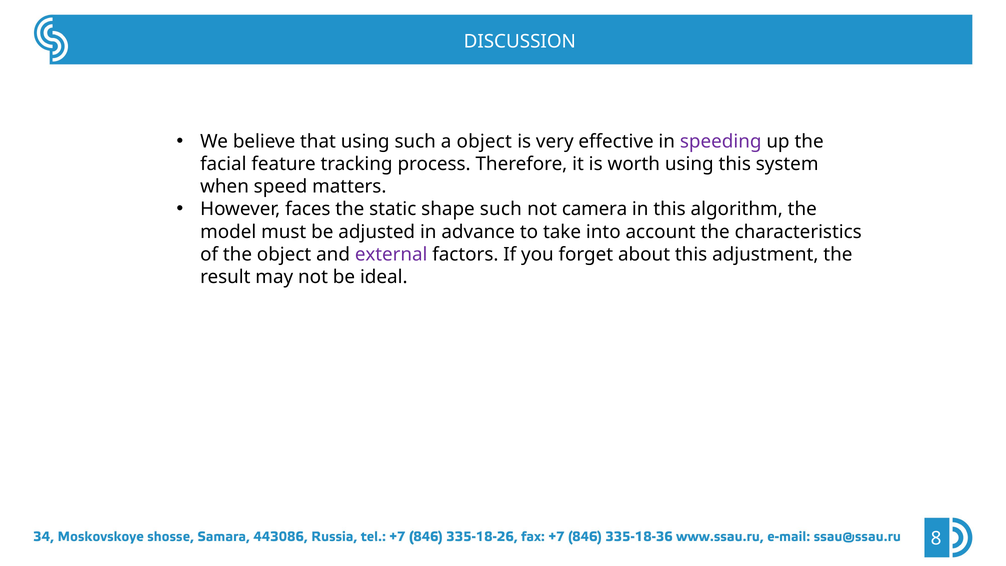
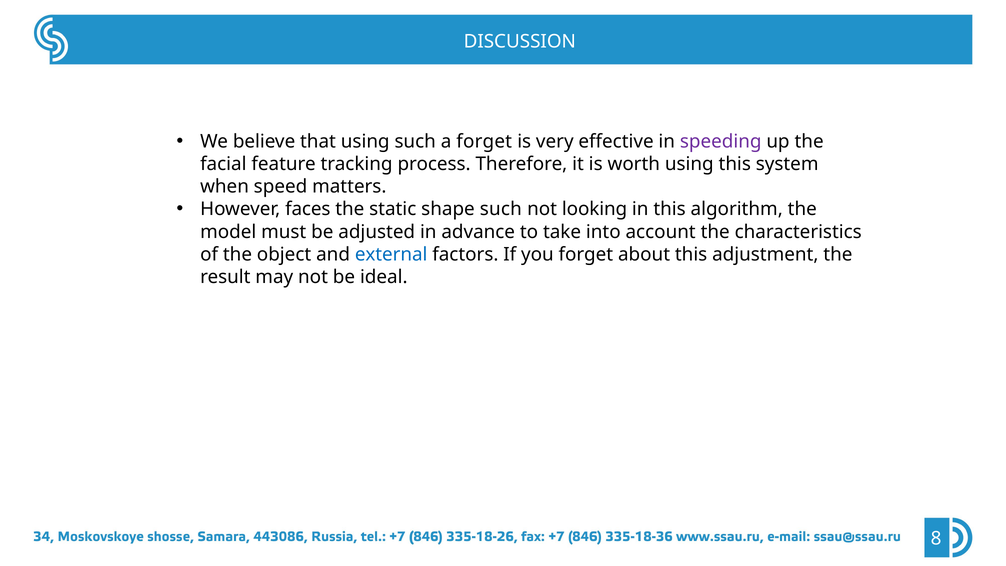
a object: object -> forget
camera: camera -> looking
external colour: purple -> blue
